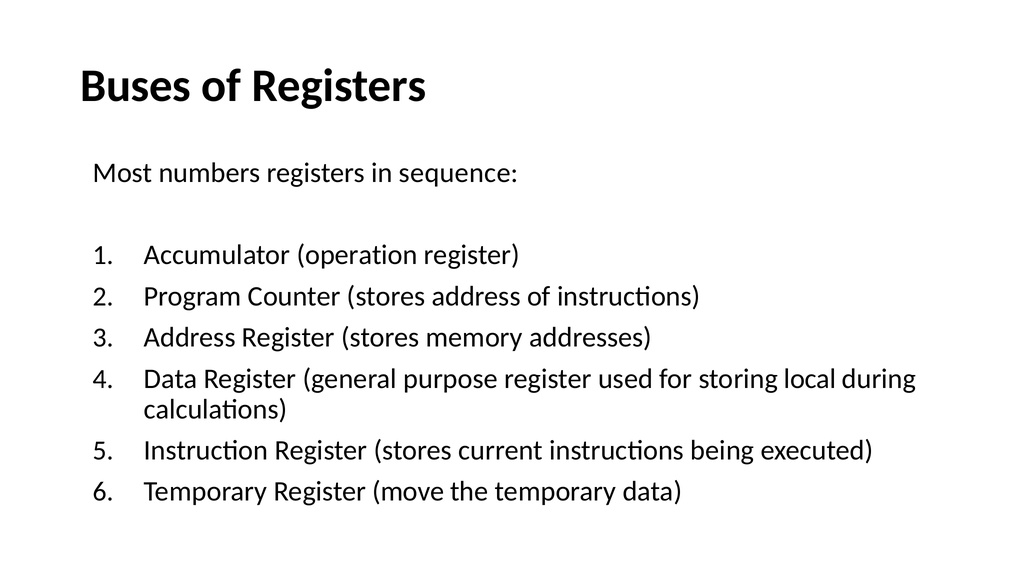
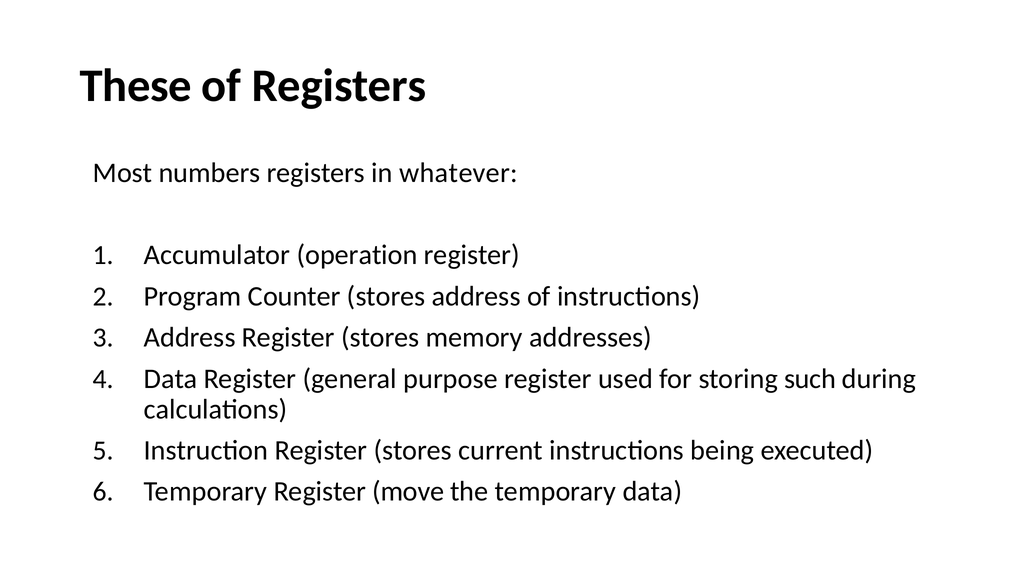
Buses: Buses -> These
sequence: sequence -> whatever
local: local -> such
